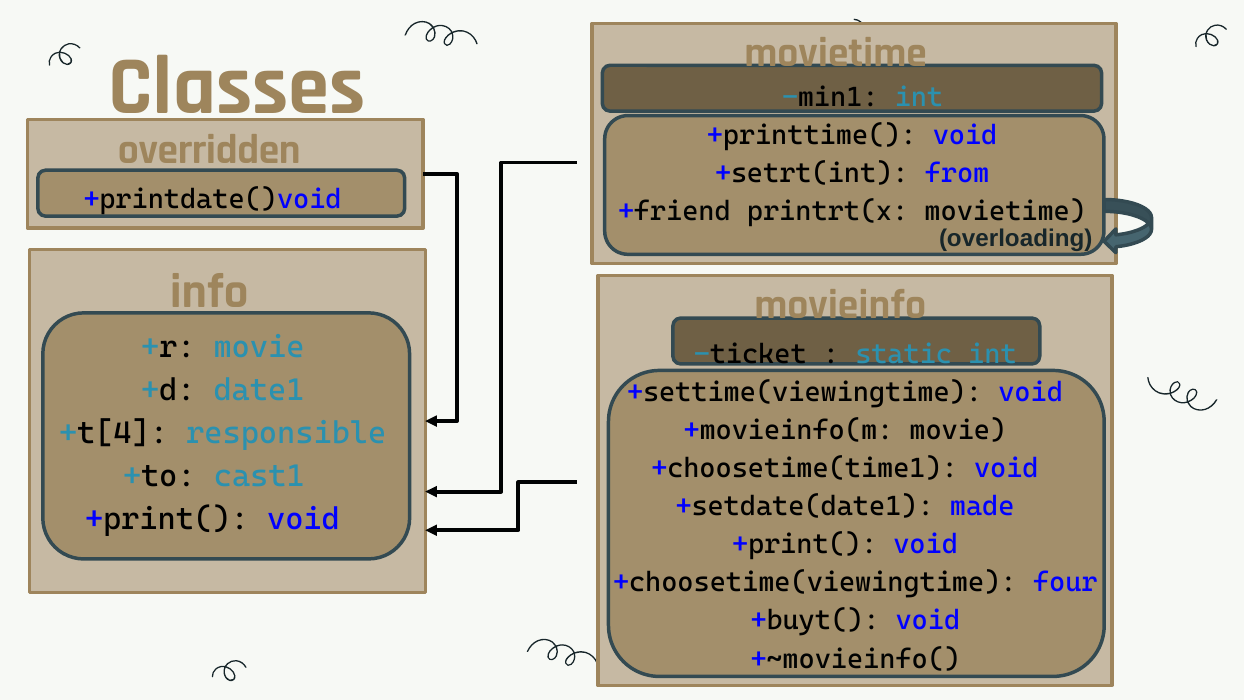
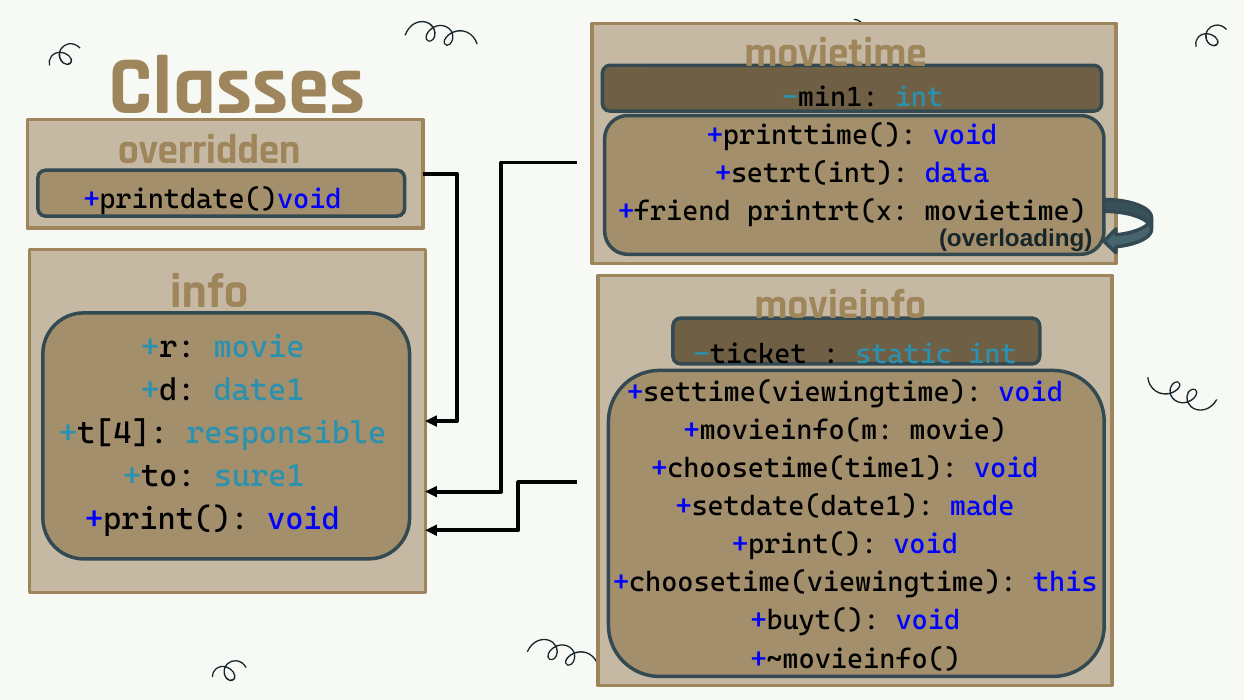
from: from -> data
cast1: cast1 -> sure1
four: four -> this
